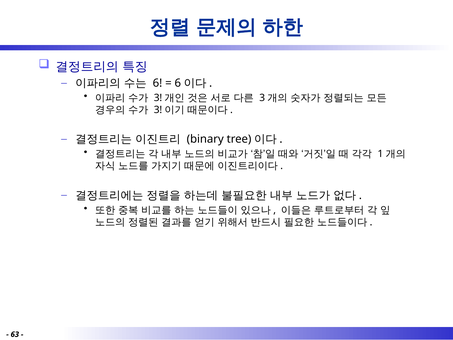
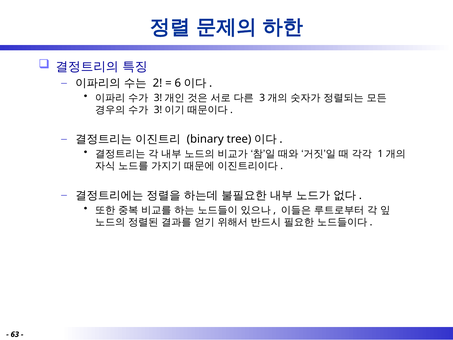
6: 6 -> 2
